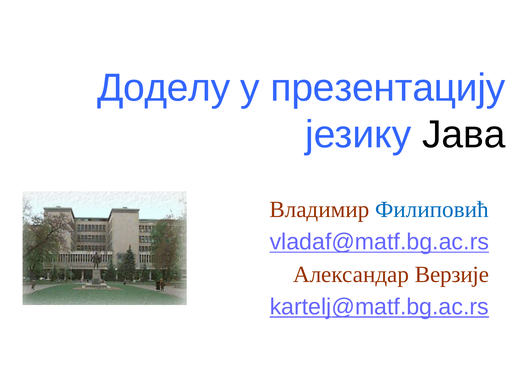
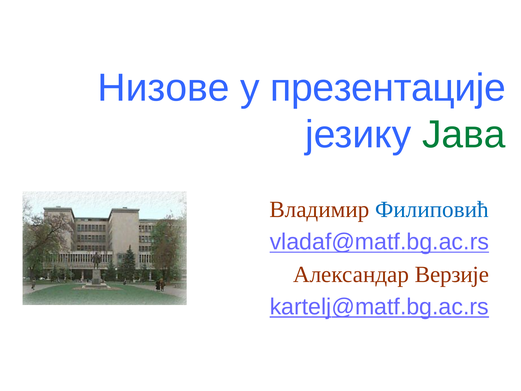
Доделу: Доделу -> Низове
презентацију: презентацију -> презентације
Јава colour: black -> green
